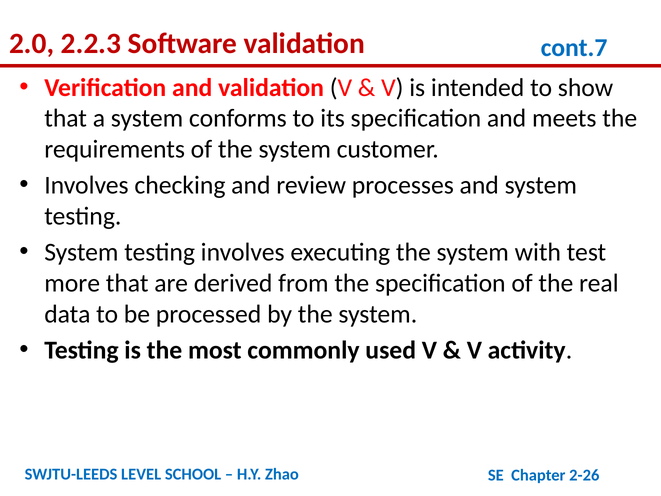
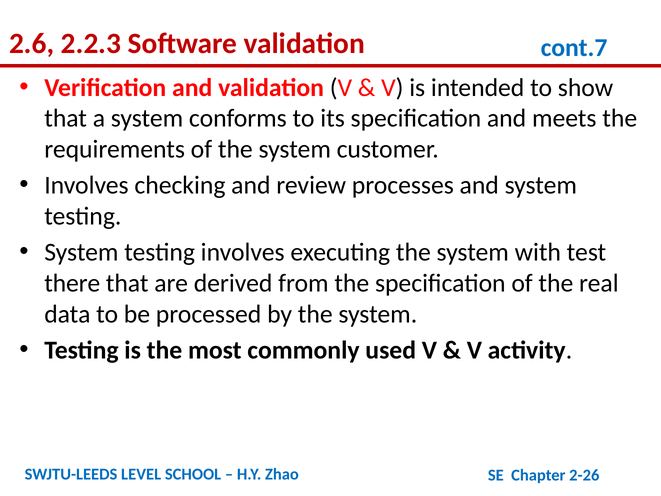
2.0: 2.0 -> 2.6
more: more -> there
